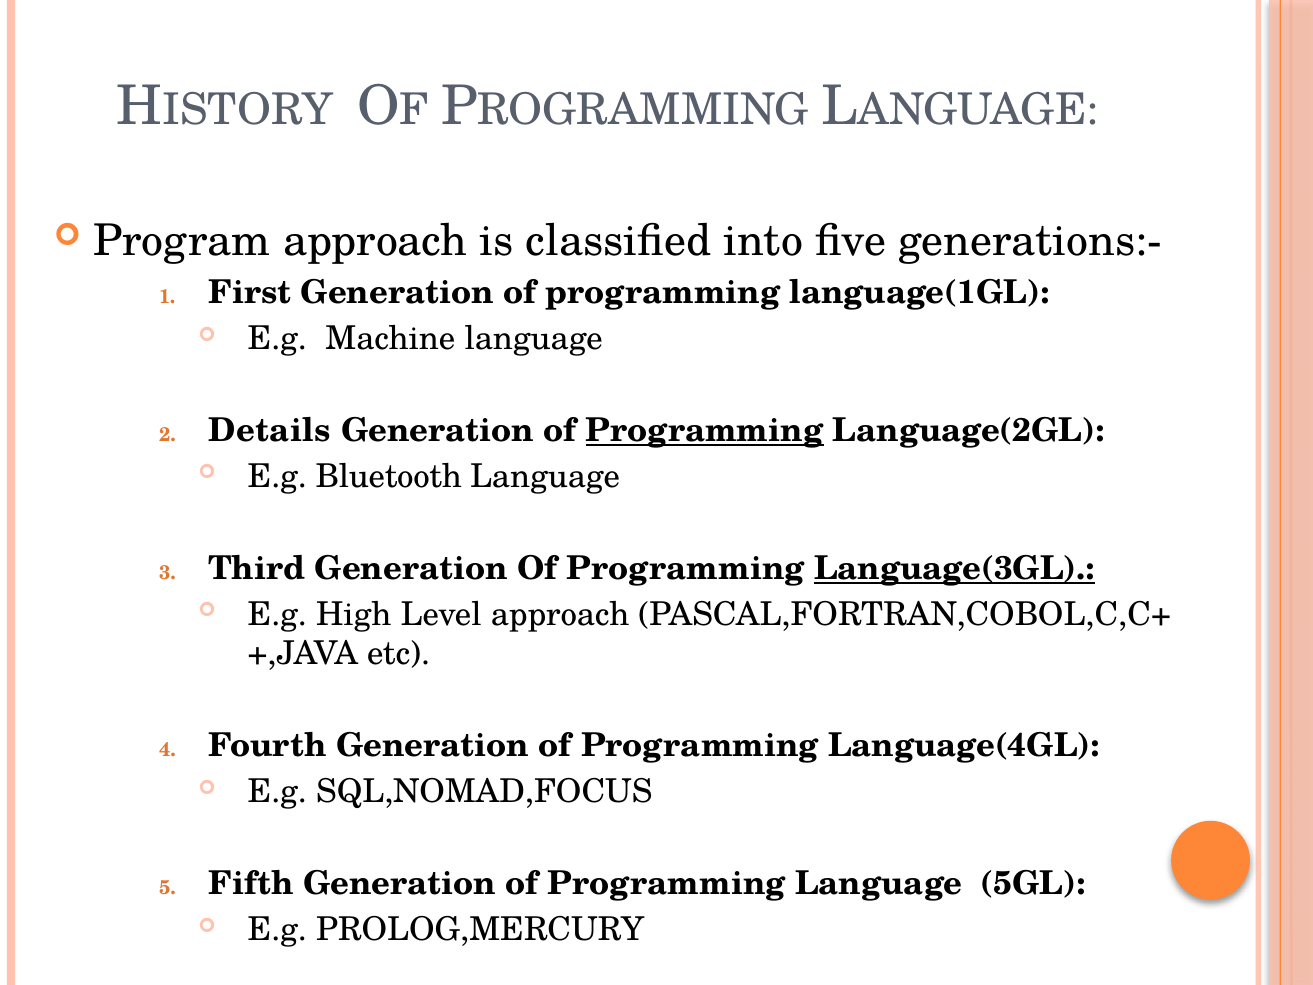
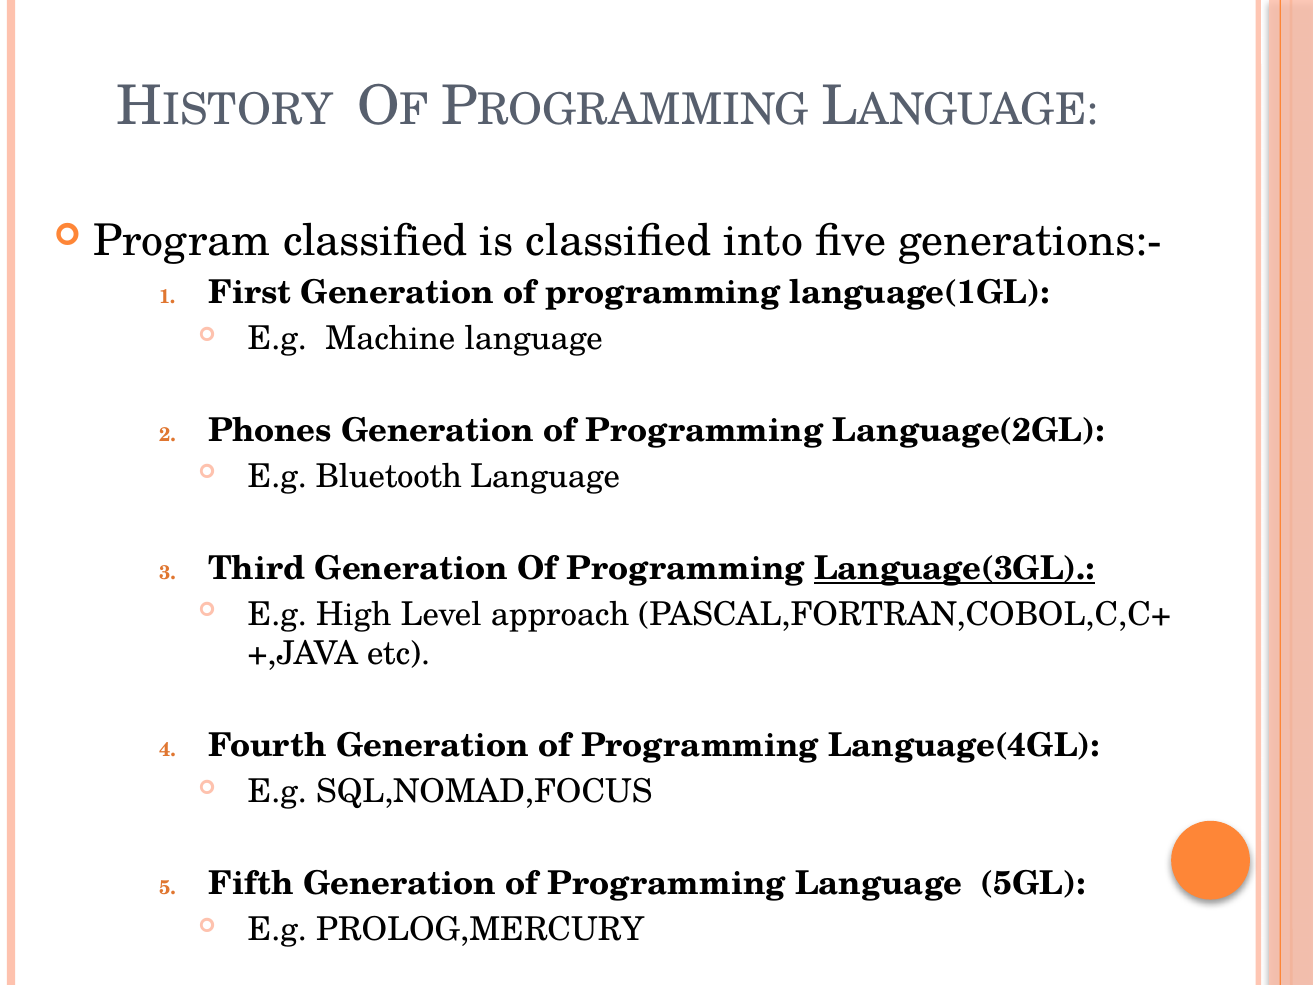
Program approach: approach -> classified
Details: Details -> Phones
Programming at (705, 431) underline: present -> none
